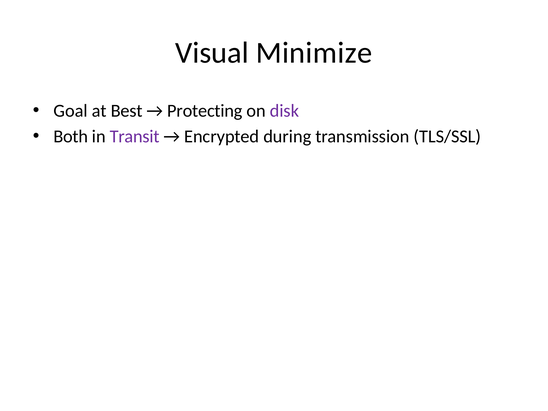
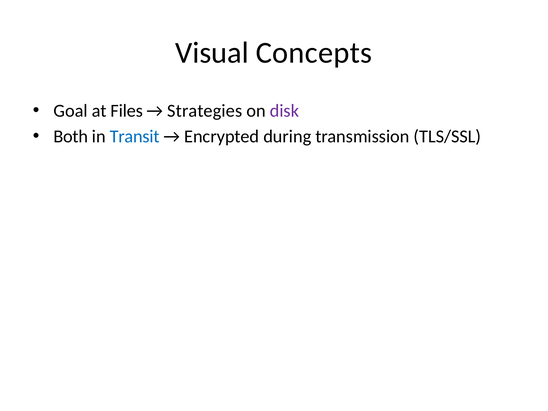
Minimize: Minimize -> Concepts
Best: Best -> Files
Protecting: Protecting -> Strategies
Transit colour: purple -> blue
